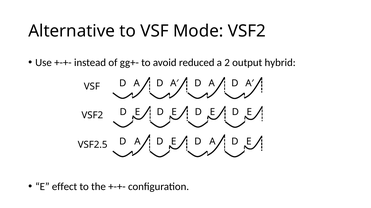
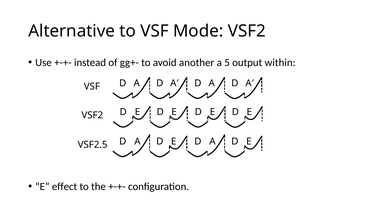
reduced: reduced -> another
2: 2 -> 5
hybrid: hybrid -> within
